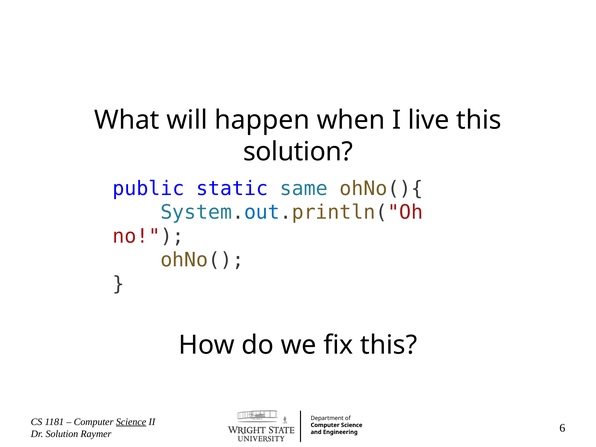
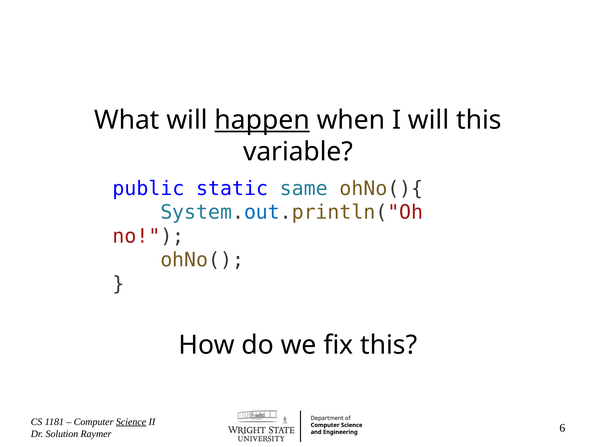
happen underline: none -> present
I live: live -> will
solution at (298, 152): solution -> variable
